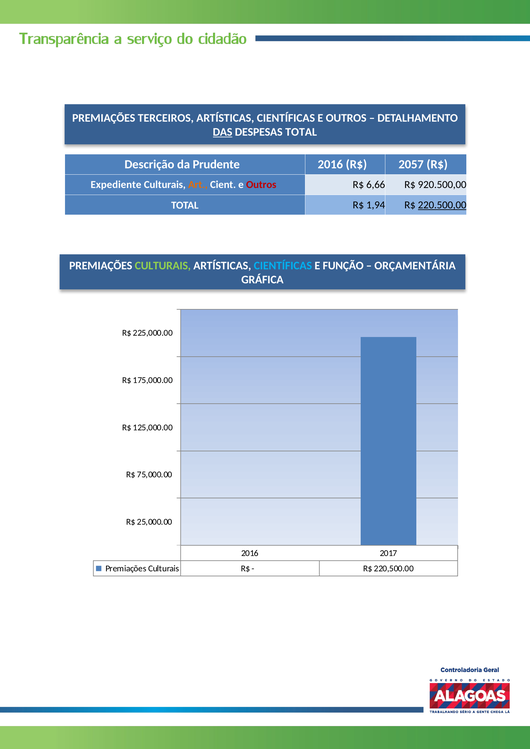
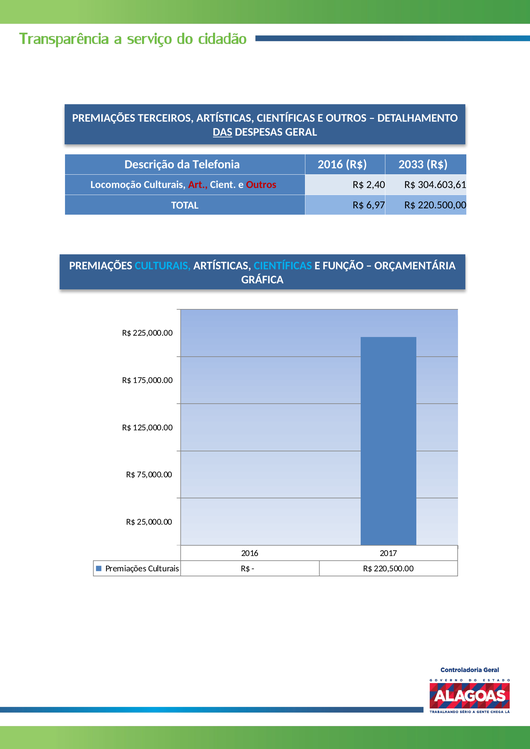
DESPESAS TOTAL: TOTAL -> GERAL
Prudente: Prudente -> Telefonia
2057: 2057 -> 2033
Expediente: Expediente -> Locomoção
Art colour: orange -> red
6,66: 6,66 -> 2,40
920.500,00: 920.500,00 -> 304.603,61
1,94: 1,94 -> 6,97
220.500,00 underline: present -> none
CULTURAIS at (163, 266) colour: light green -> light blue
